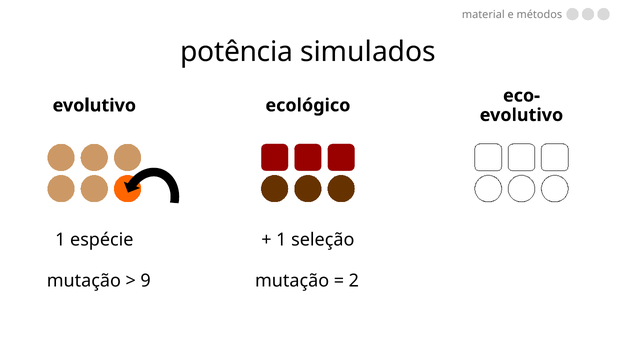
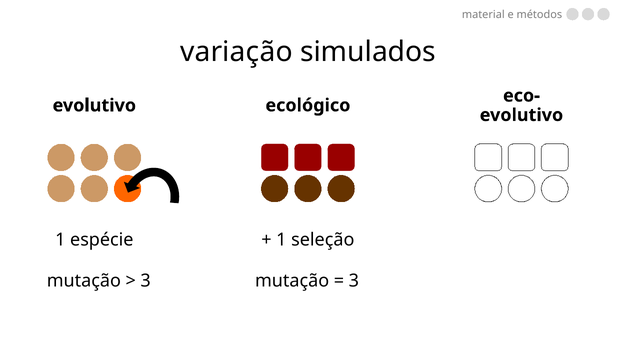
potência: potência -> variação
9 at (146, 281): 9 -> 3
2 at (354, 281): 2 -> 3
